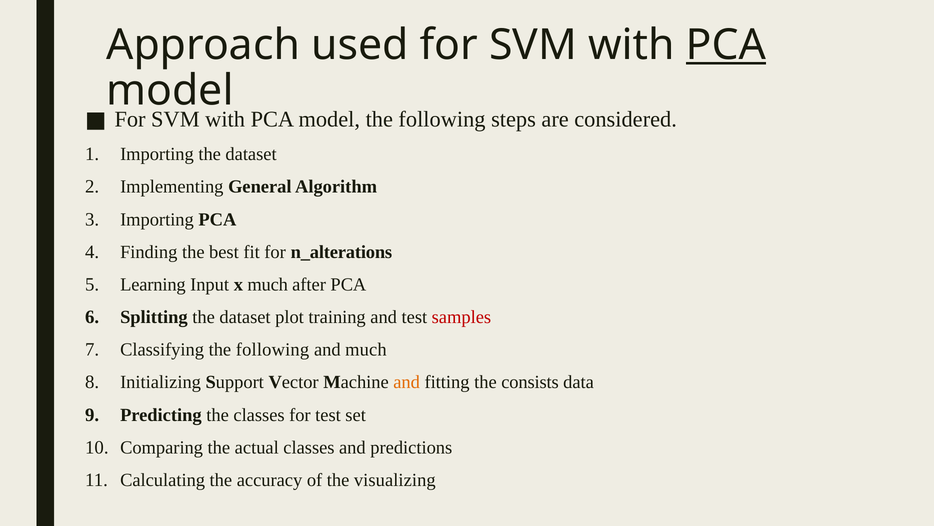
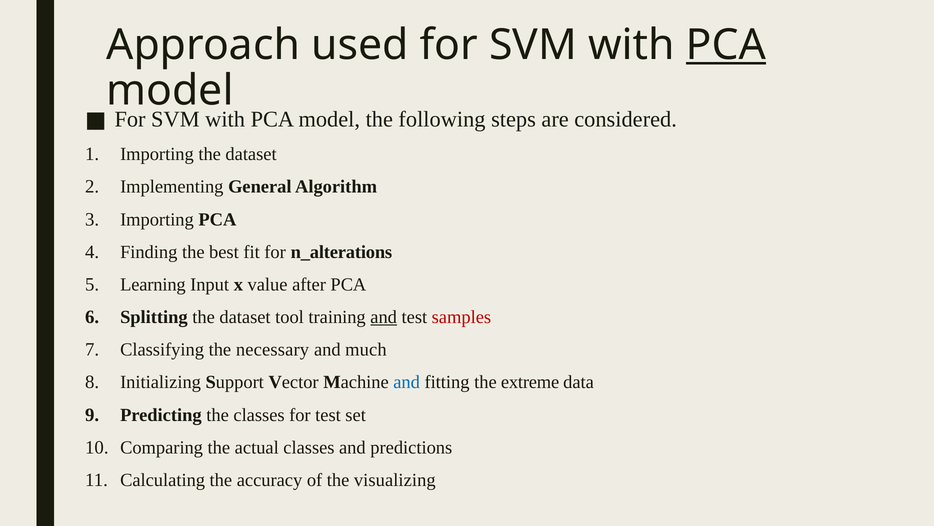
x much: much -> value
plot: plot -> tool
and at (384, 317) underline: none -> present
Classifying the following: following -> necessary
and at (407, 382) colour: orange -> blue
consists: consists -> extreme
